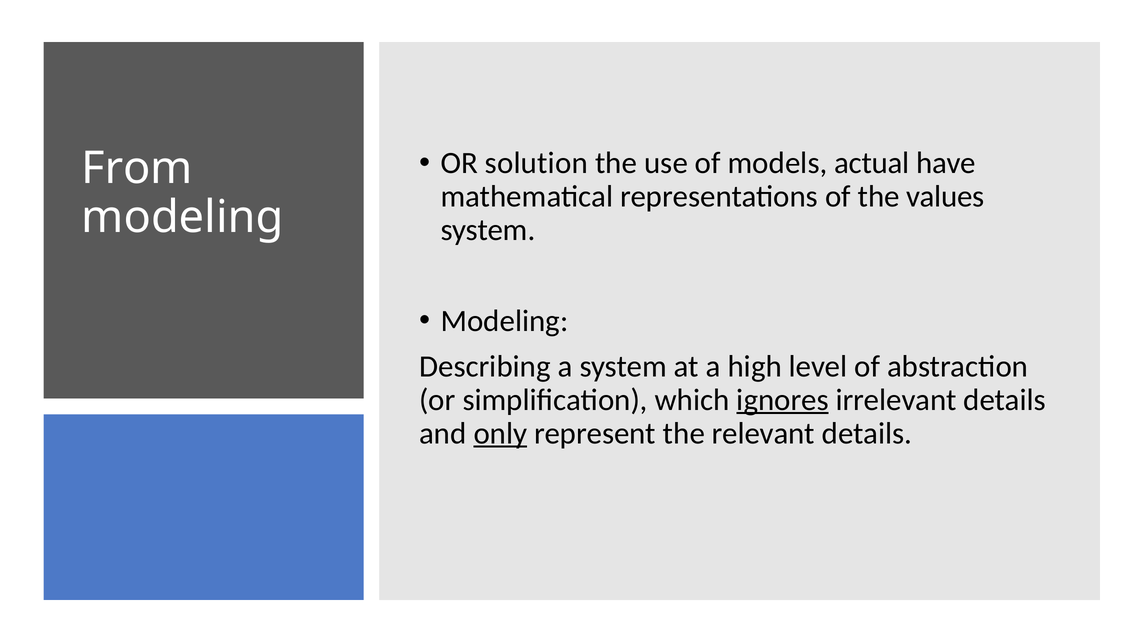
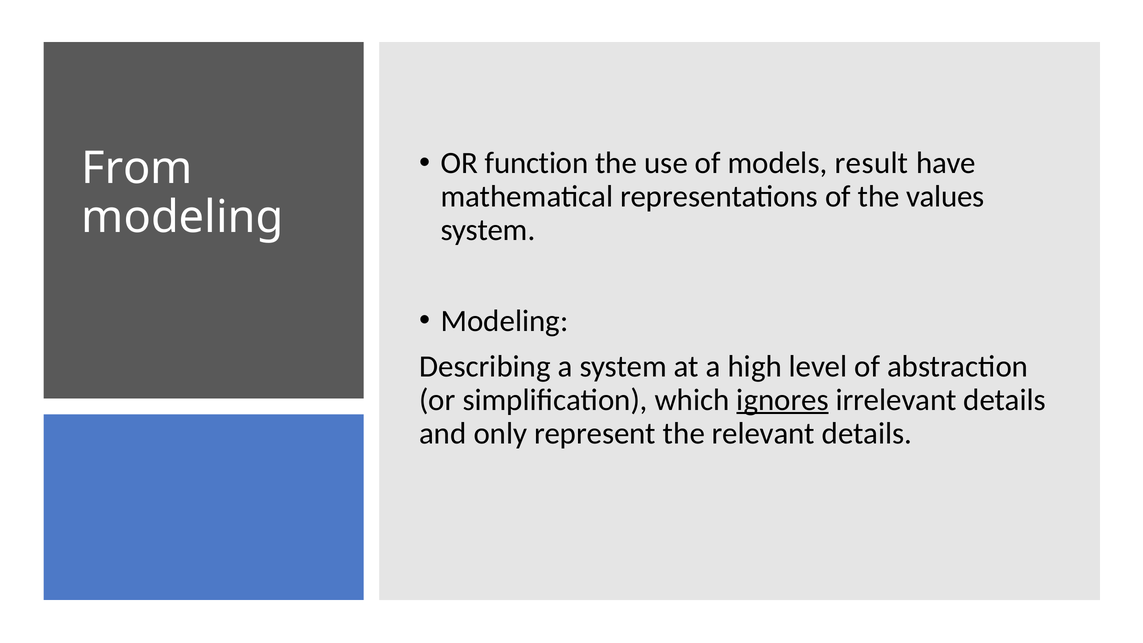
solution: solution -> function
actual: actual -> result
only underline: present -> none
